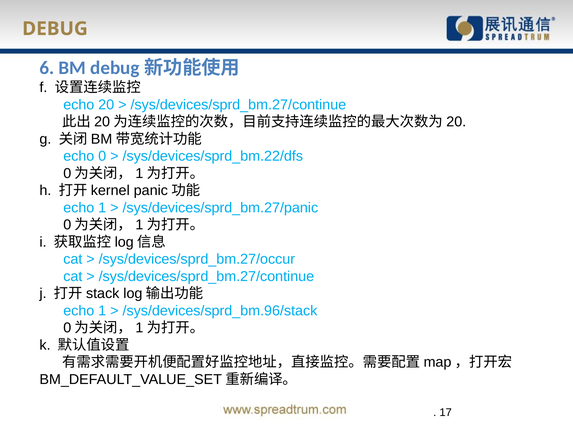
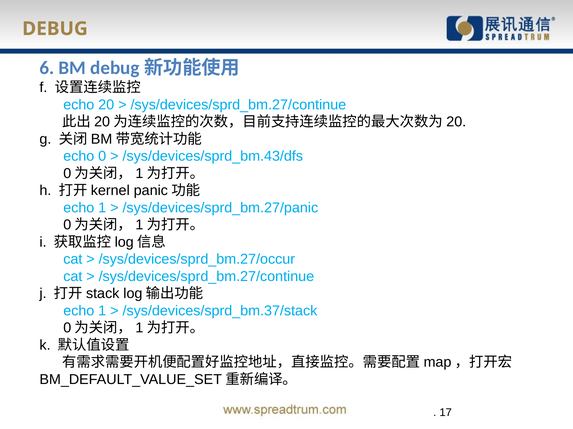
/sys/devices/sprd_bm.22/dfs: /sys/devices/sprd_bm.22/dfs -> /sys/devices/sprd_bm.43/dfs
/sys/devices/sprd_bm.96/stack: /sys/devices/sprd_bm.96/stack -> /sys/devices/sprd_bm.37/stack
